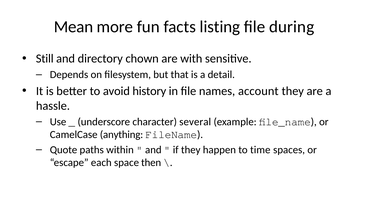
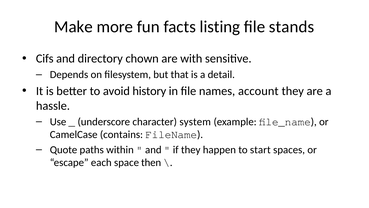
Mean: Mean -> Make
during: during -> stands
Still: Still -> Cifs
several: several -> system
anything: anything -> contains
time: time -> start
